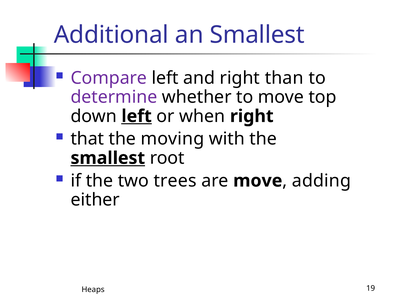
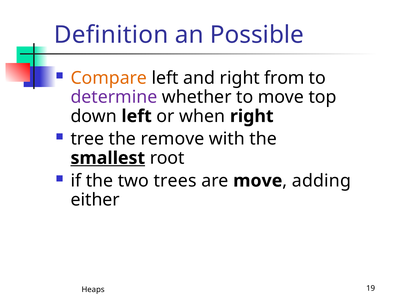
Additional: Additional -> Definition
an Smallest: Smallest -> Possible
Compare colour: purple -> orange
than: than -> from
left at (137, 116) underline: present -> none
that: that -> tree
moving: moving -> remove
